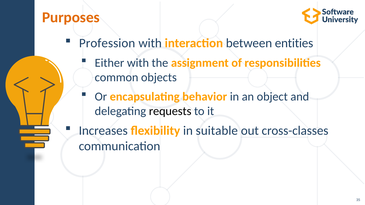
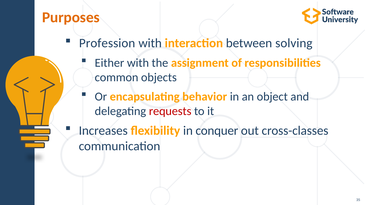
entities: entities -> solving
requests colour: black -> red
suitable: suitable -> conquer
